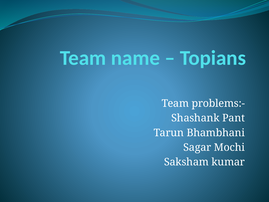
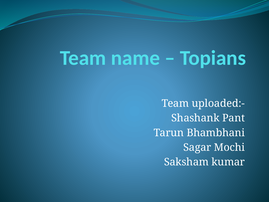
problems:-: problems:- -> uploaded:-
